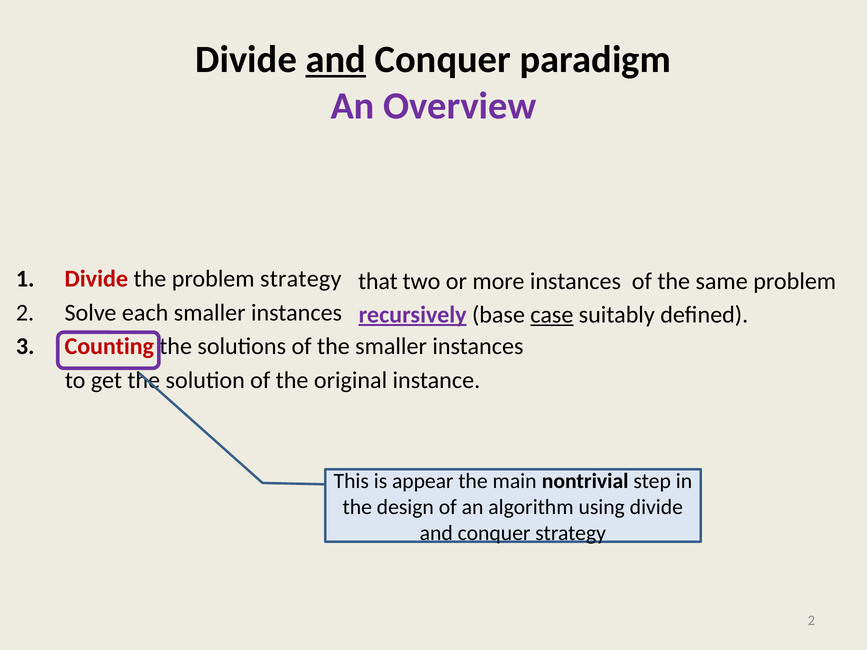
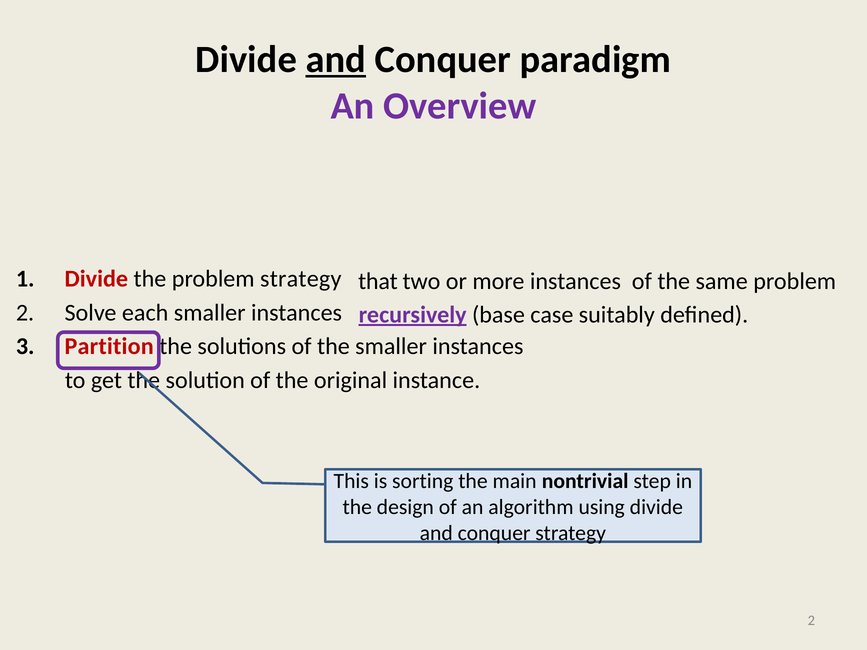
case underline: present -> none
Counting: Counting -> Partition
appear: appear -> sorting
